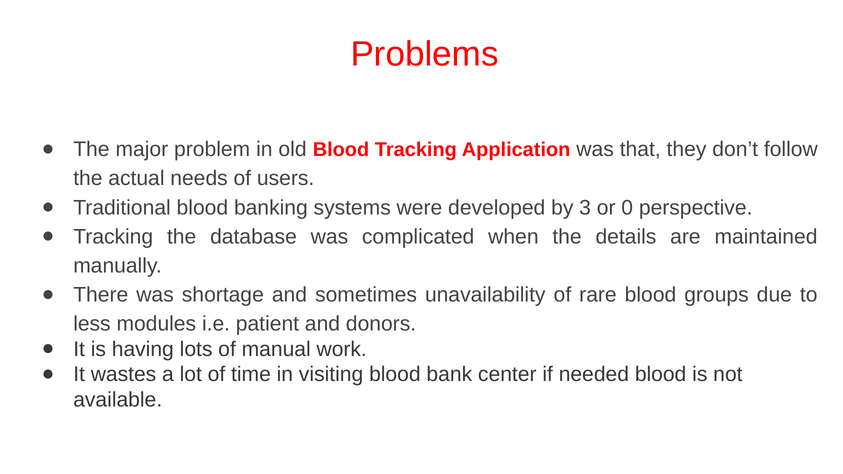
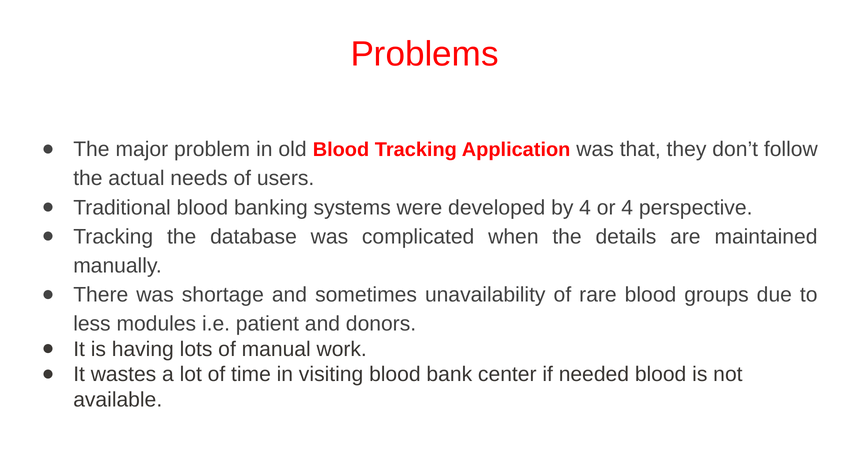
by 3: 3 -> 4
or 0: 0 -> 4
